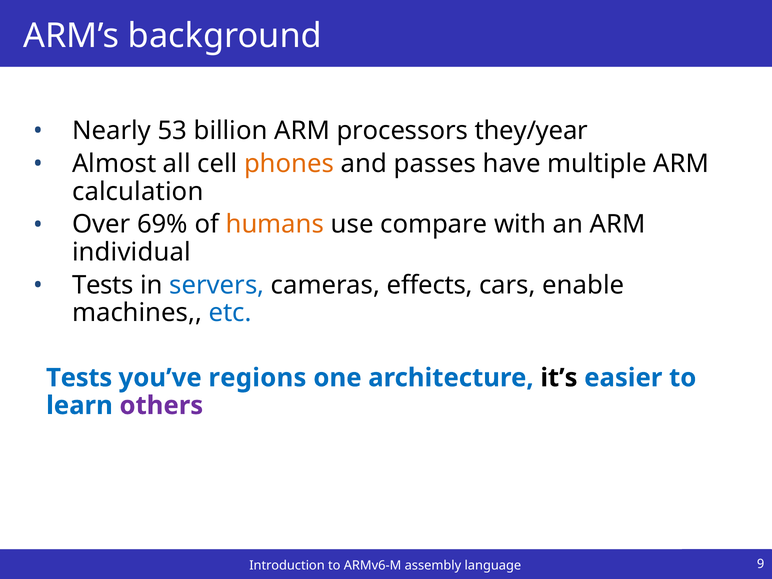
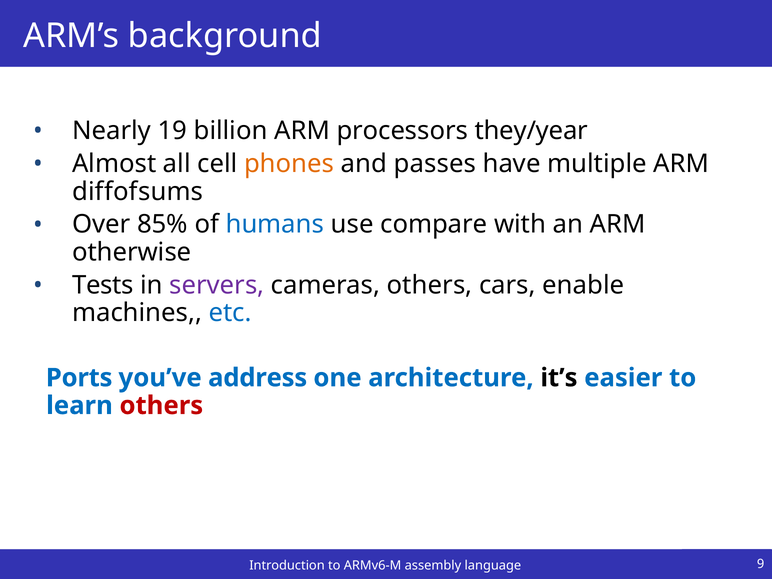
53: 53 -> 19
calculation: calculation -> diffofsums
69%: 69% -> 85%
humans colour: orange -> blue
individual: individual -> otherwise
servers colour: blue -> purple
cameras effects: effects -> others
Tests at (79, 378): Tests -> Ports
regions: regions -> address
others at (161, 406) colour: purple -> red
